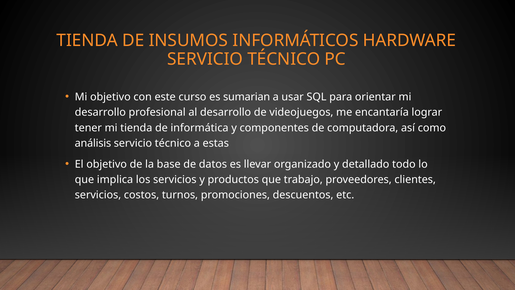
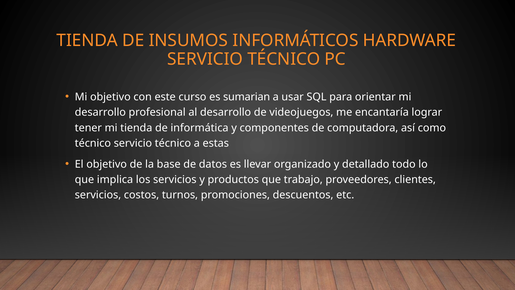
análisis at (93, 143): análisis -> técnico
